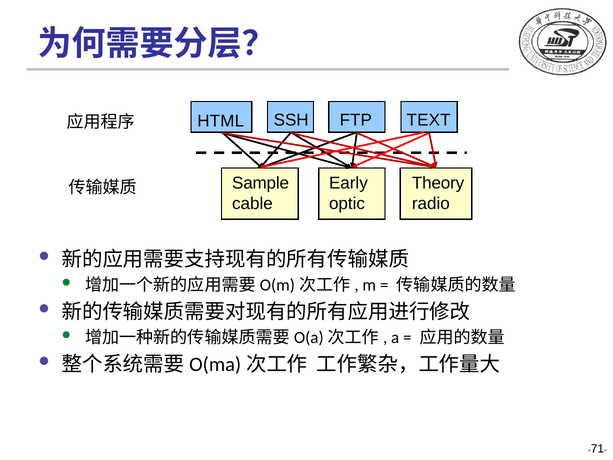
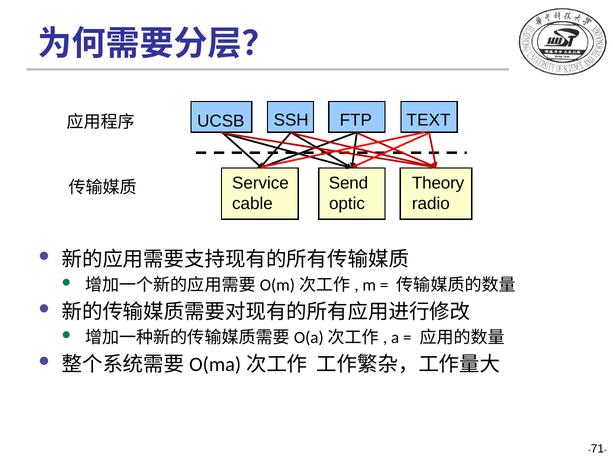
HTML: HTML -> UCSB
Sample: Sample -> Service
Early: Early -> Send
